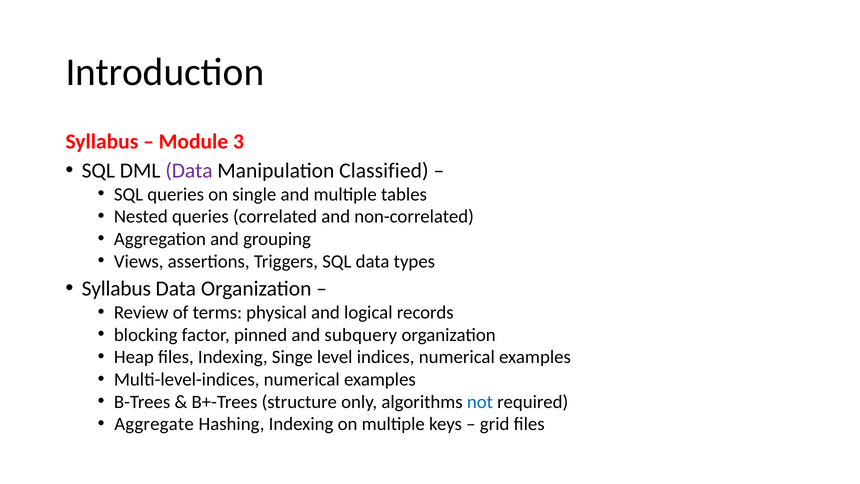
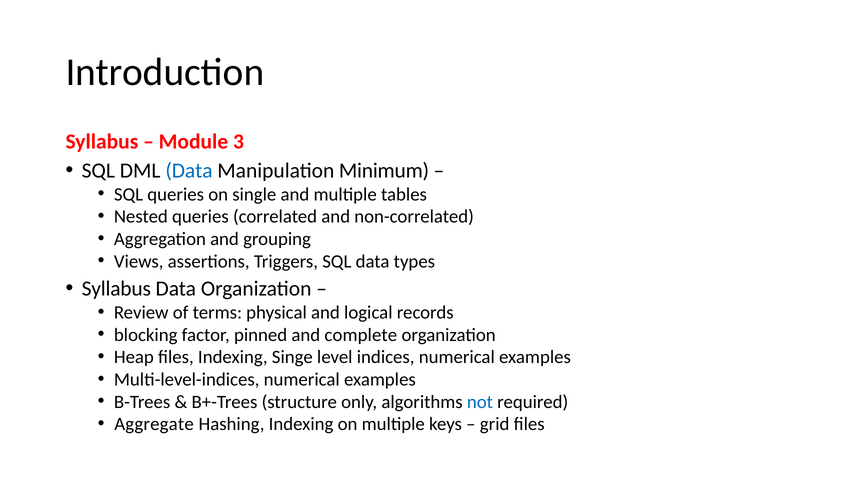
Data at (189, 171) colour: purple -> blue
Classified: Classified -> Minimum
subquery: subquery -> complete
